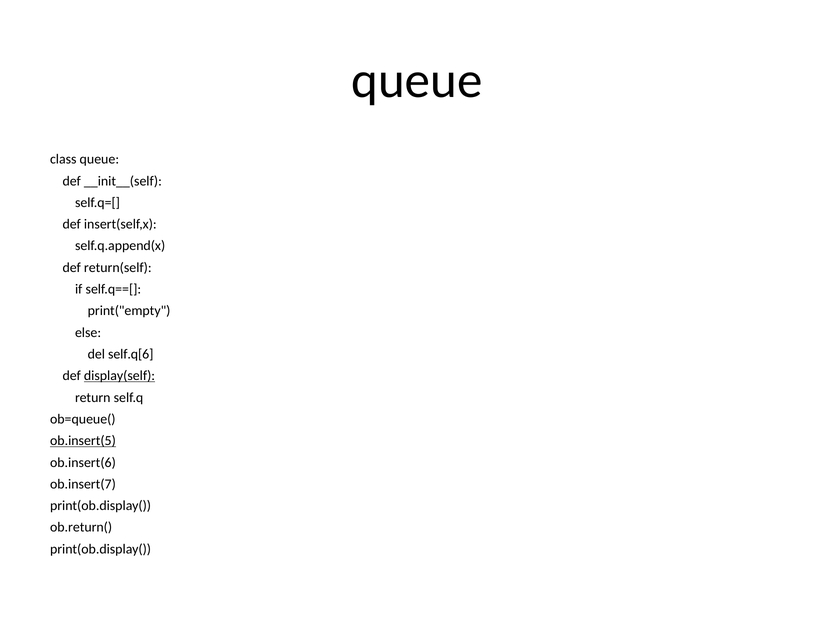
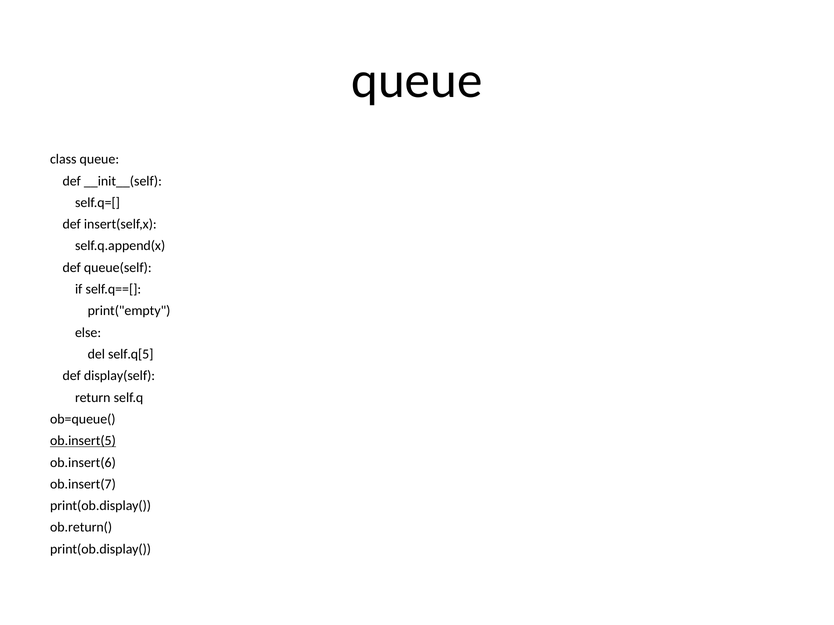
return(self: return(self -> queue(self
self.q[6: self.q[6 -> self.q[5
display(self underline: present -> none
